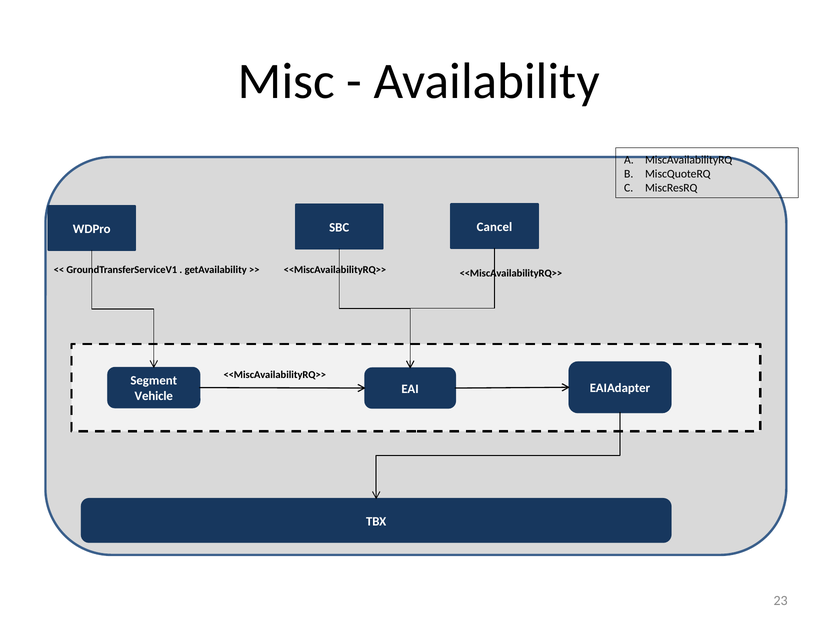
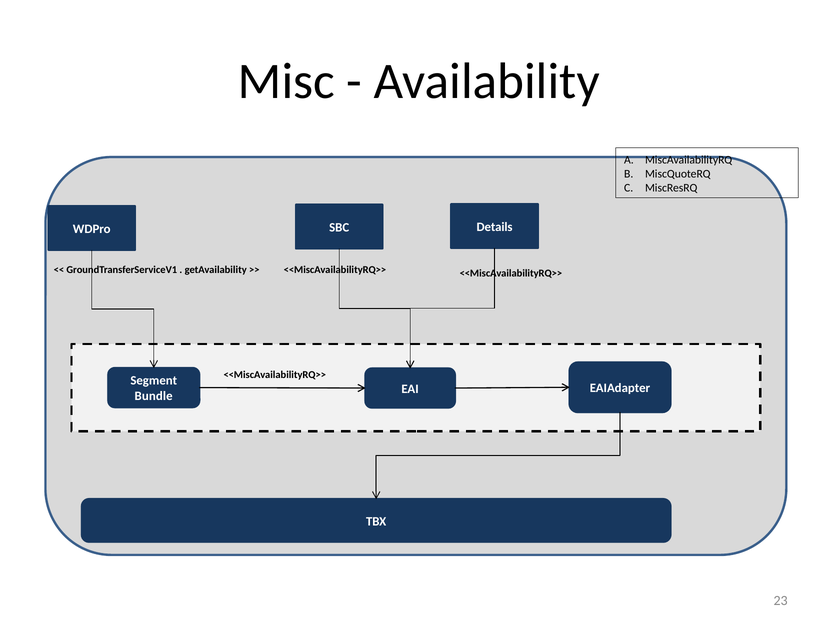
Cancel: Cancel -> Details
Vehicle: Vehicle -> Bundle
